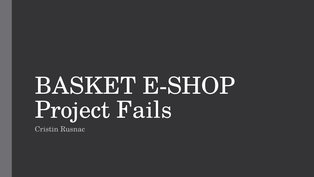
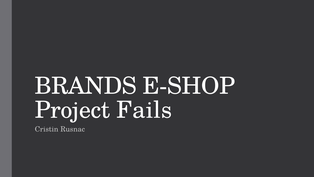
BASKET: BASKET -> BRANDS
